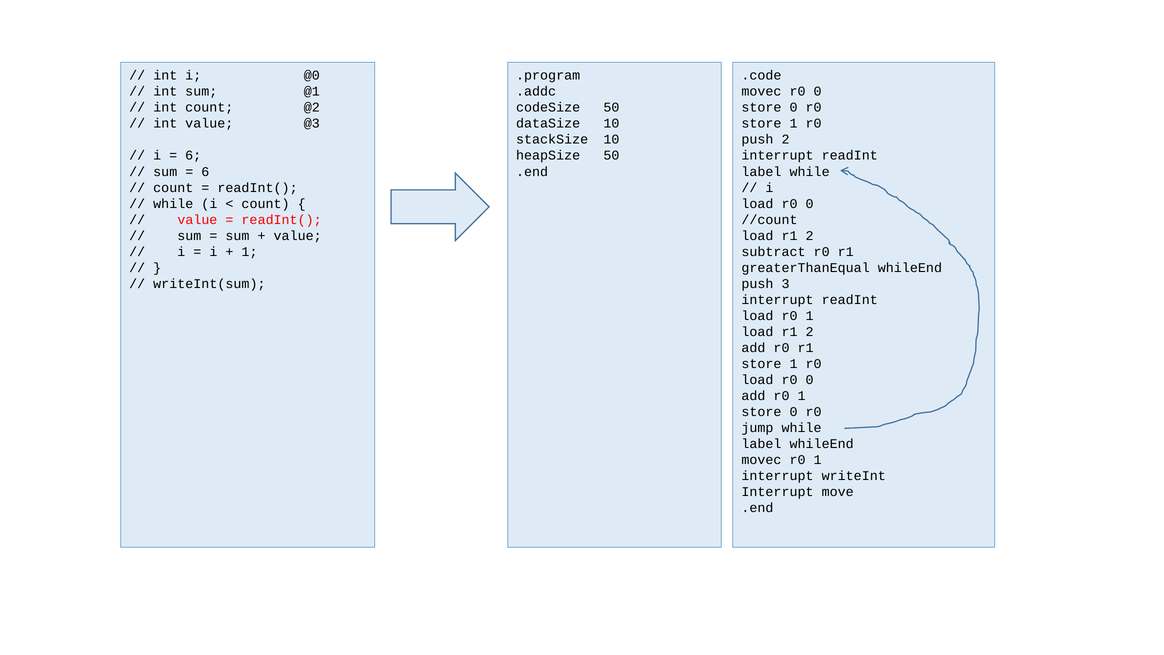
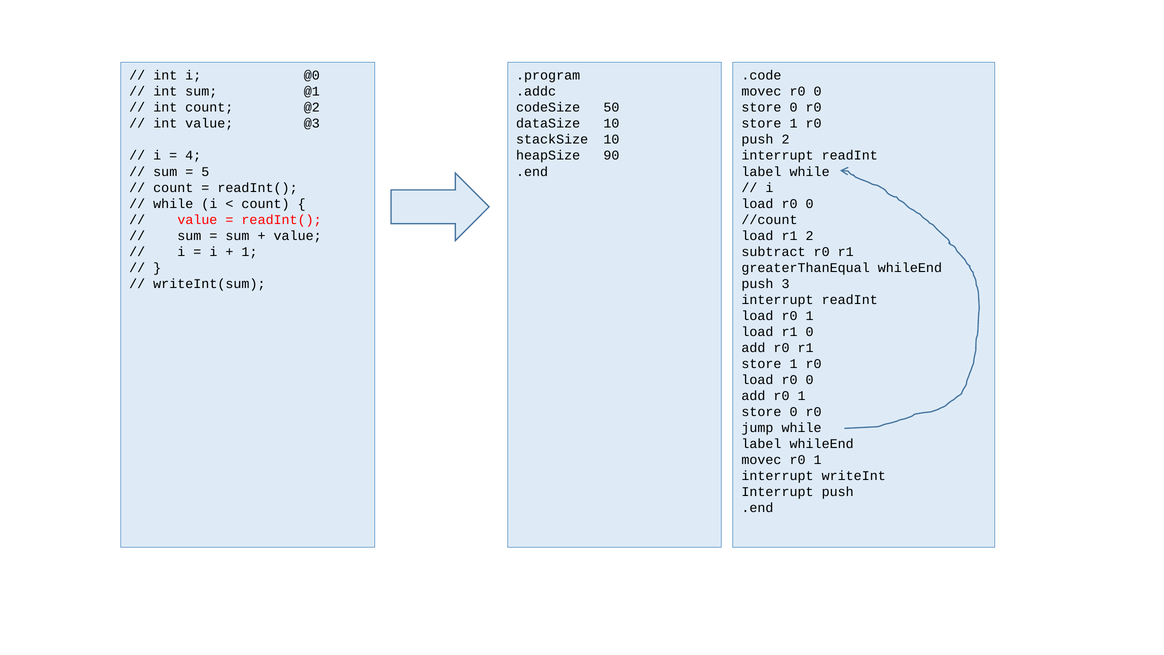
6 at (193, 156): 6 -> 4
heapSize 50: 50 -> 90
6 at (205, 172): 6 -> 5
2 at (810, 332): 2 -> 0
Interrupt move: move -> push
